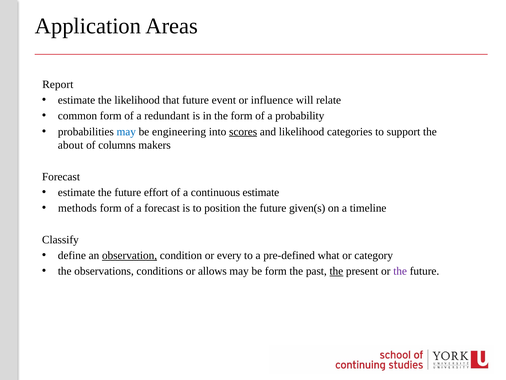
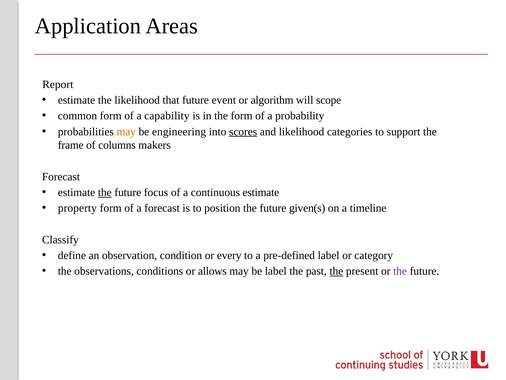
influence: influence -> algorithm
relate: relate -> scope
redundant: redundant -> capability
may at (126, 131) colour: blue -> orange
about: about -> frame
the at (105, 192) underline: none -> present
effort: effort -> focus
methods: methods -> property
observation underline: present -> none
pre-defined what: what -> label
be form: form -> label
